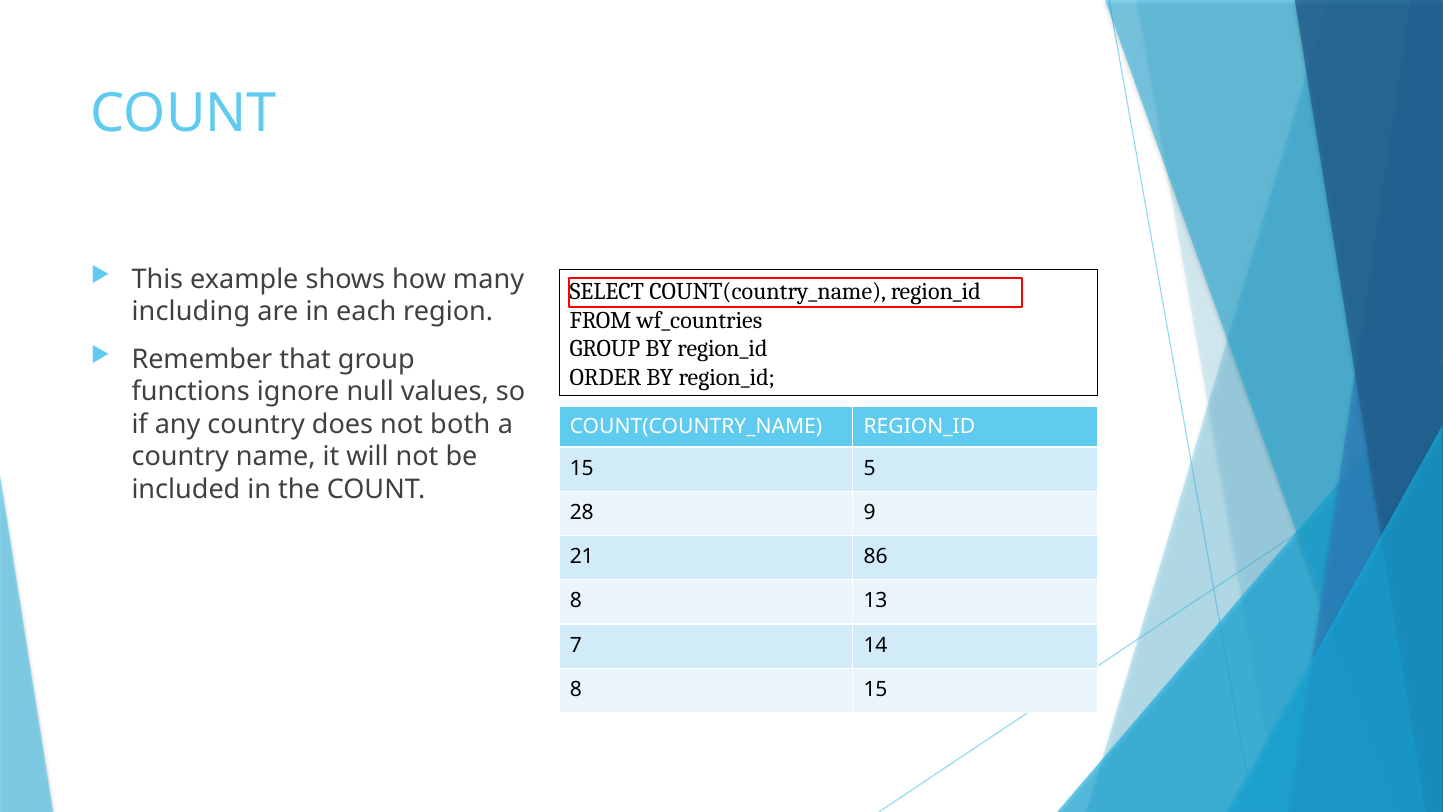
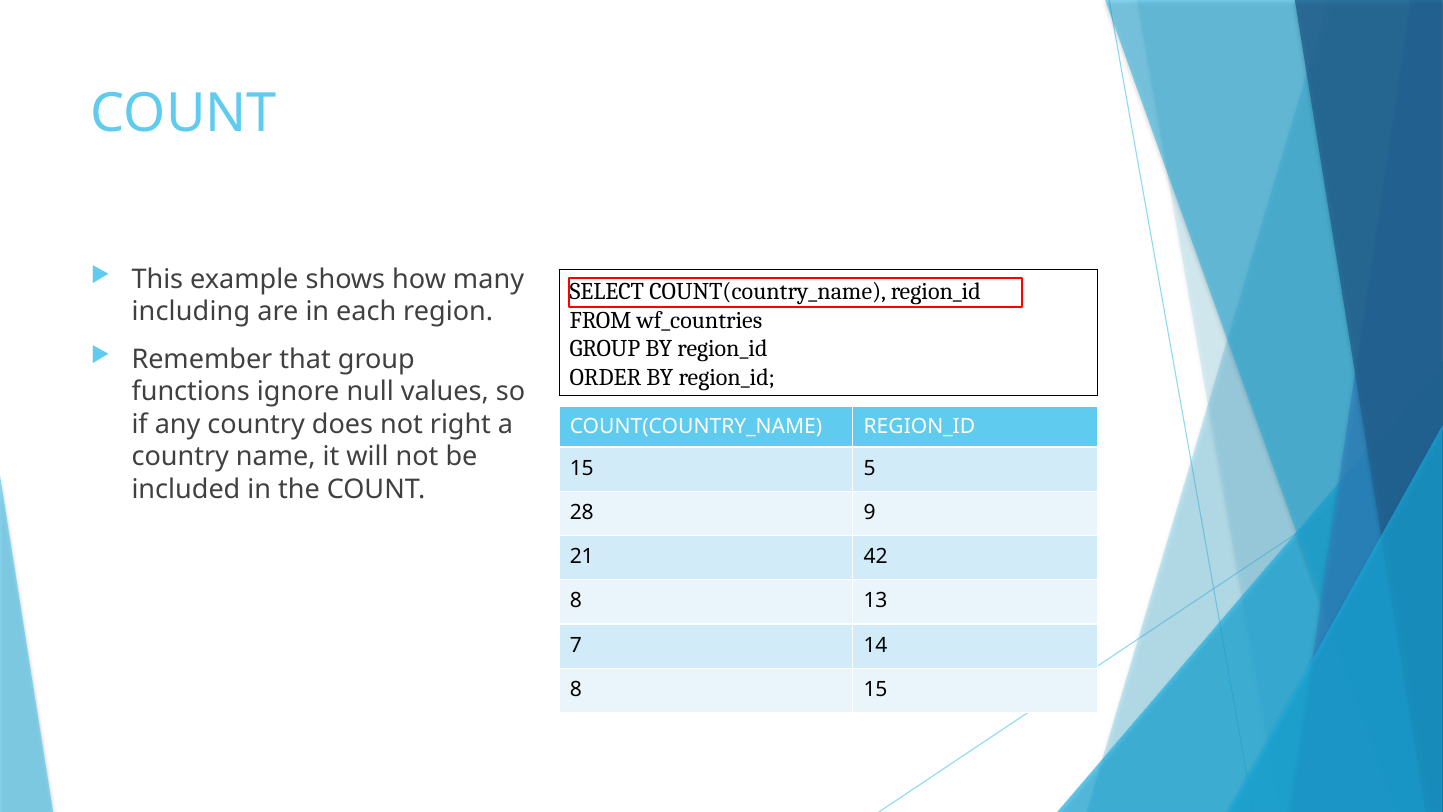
both: both -> right
86: 86 -> 42
